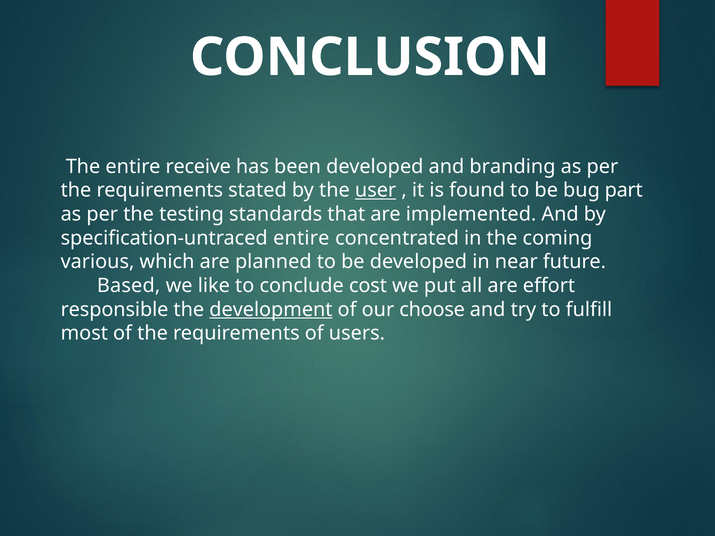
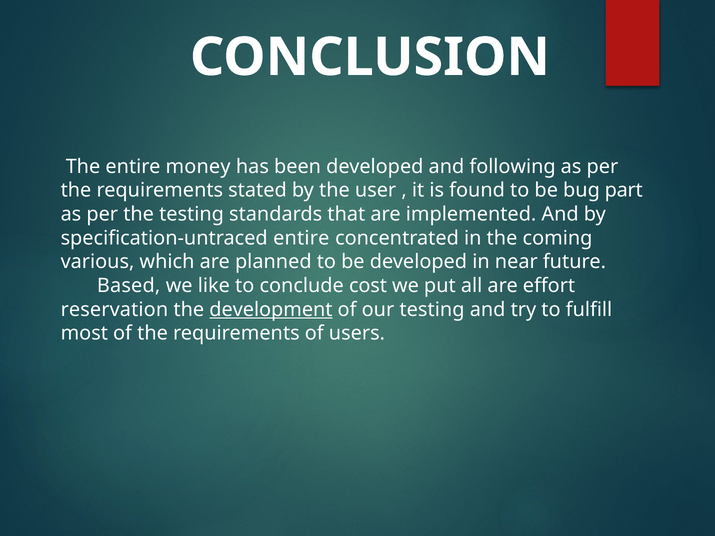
receive: receive -> money
branding: branding -> following
user underline: present -> none
responsible: responsible -> reservation
our choose: choose -> testing
